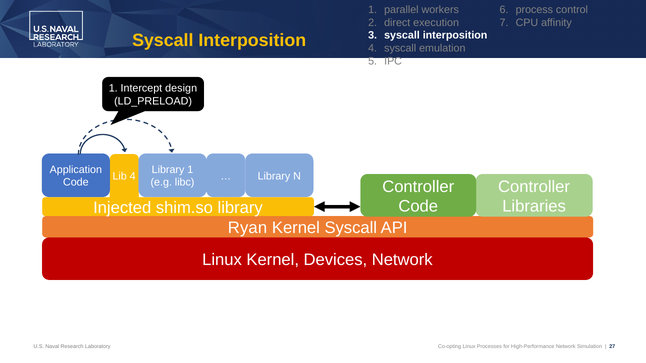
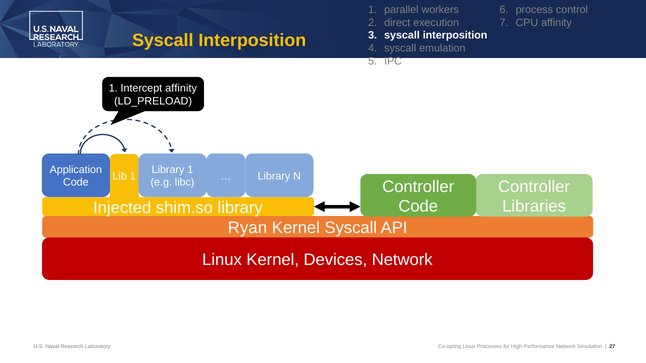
Intercept design: design -> affinity
Lib 4: 4 -> 1
